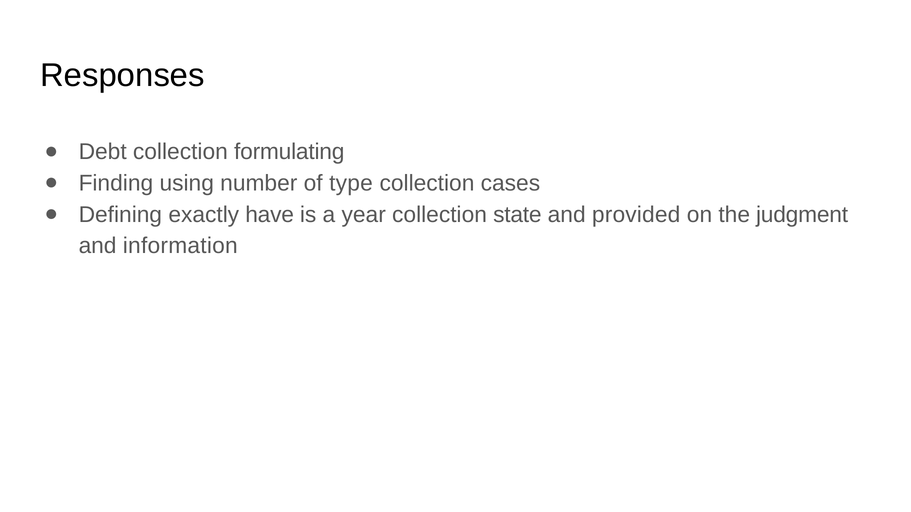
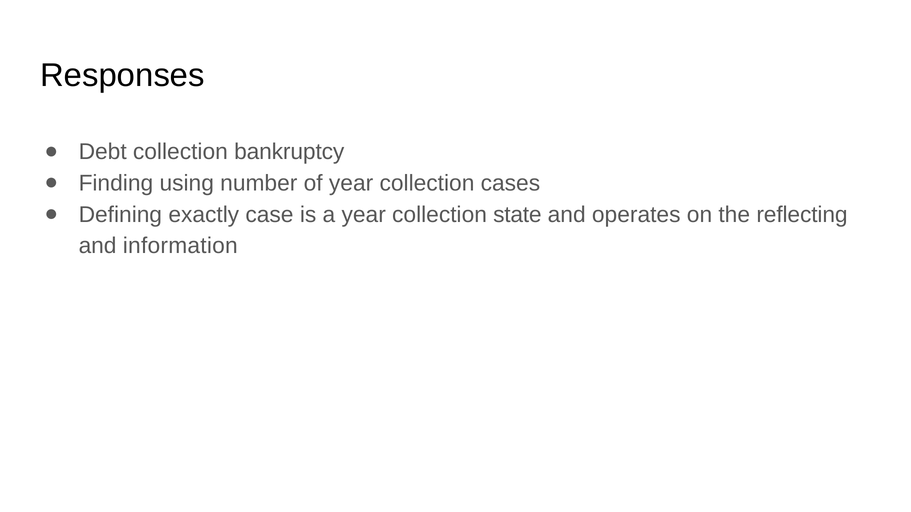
formulating: formulating -> bankruptcy
of type: type -> year
have: have -> case
provided: provided -> operates
judgment: judgment -> reflecting
